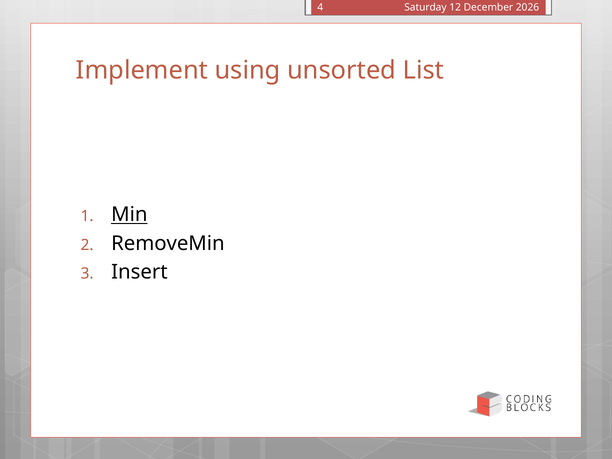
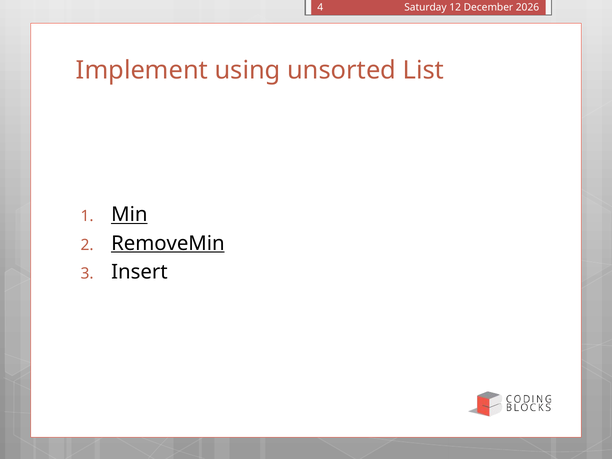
RemoveMin underline: none -> present
